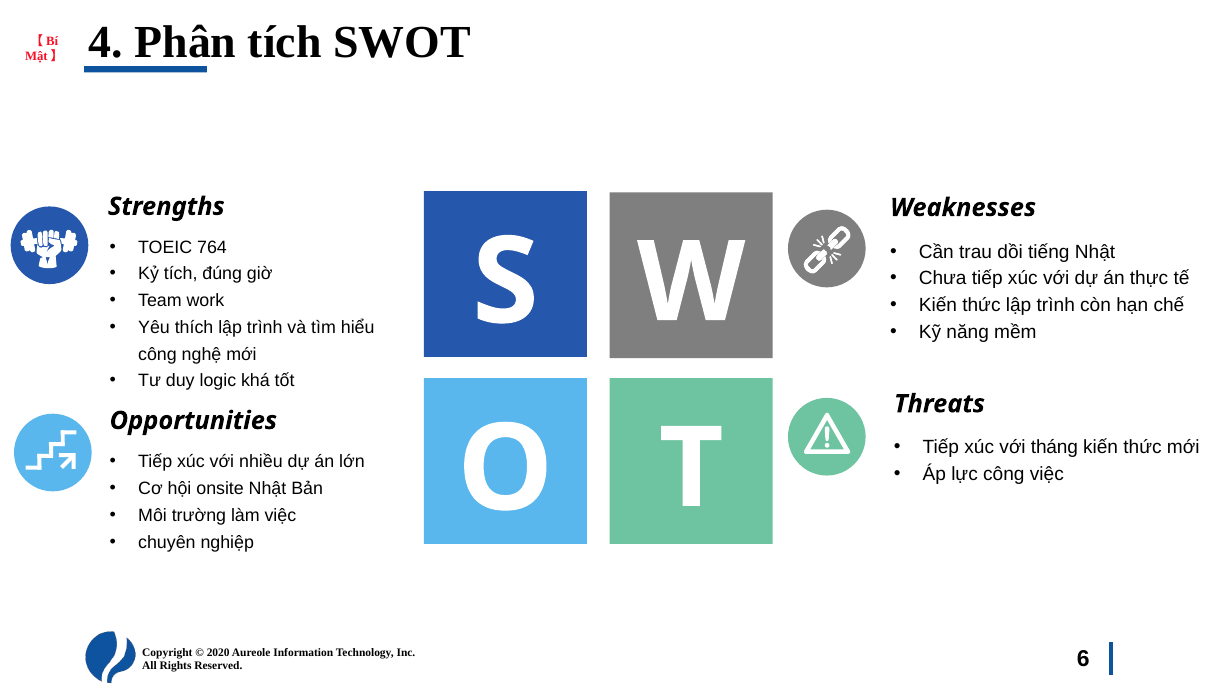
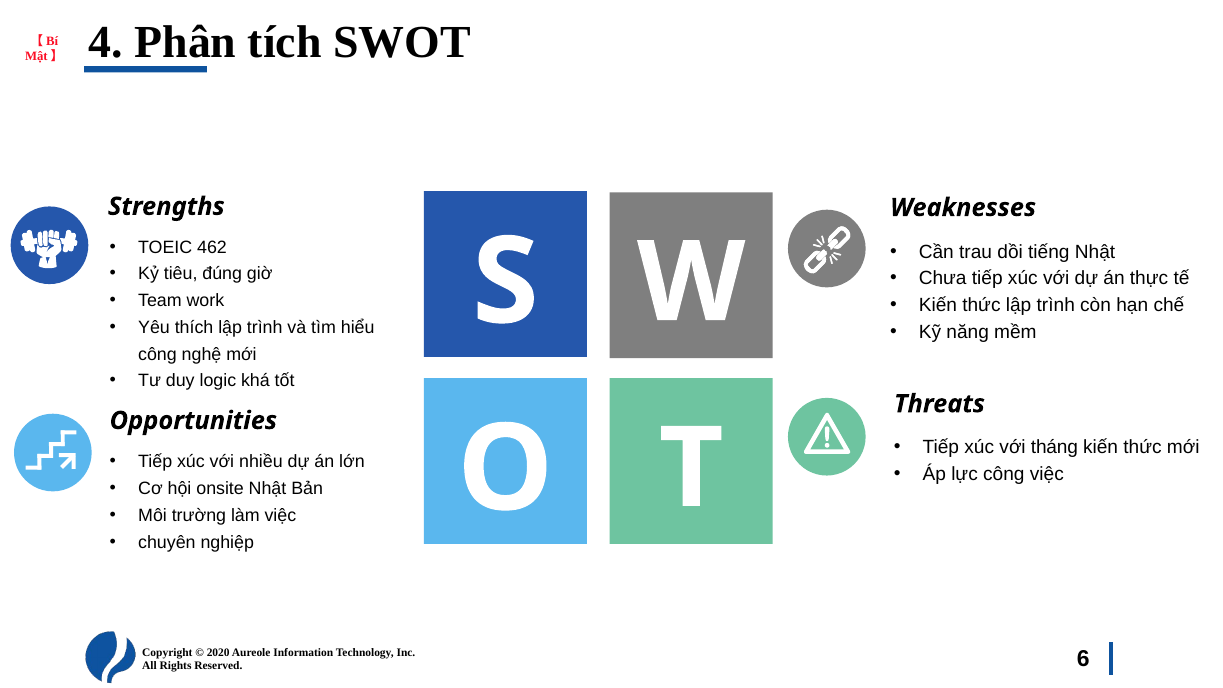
764: 764 -> 462
Kỷ tích: tích -> tiêu
